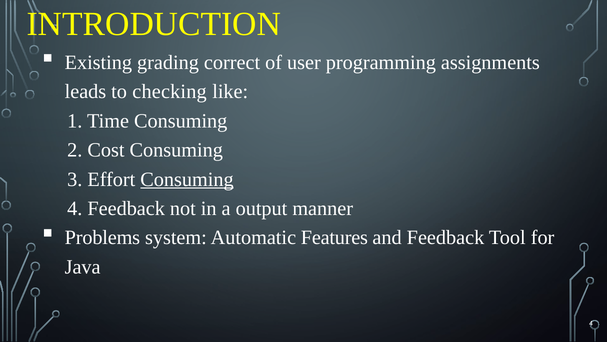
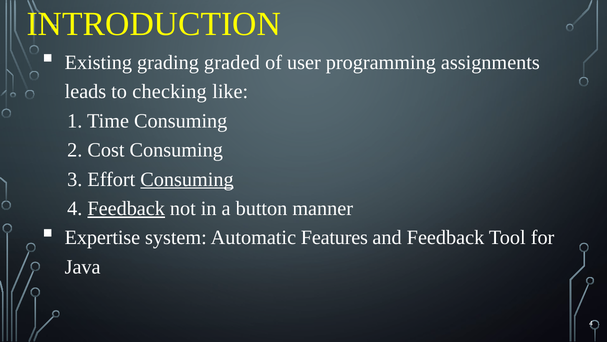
correct: correct -> graded
Feedback at (126, 208) underline: none -> present
output: output -> button
Problems: Problems -> Expertise
